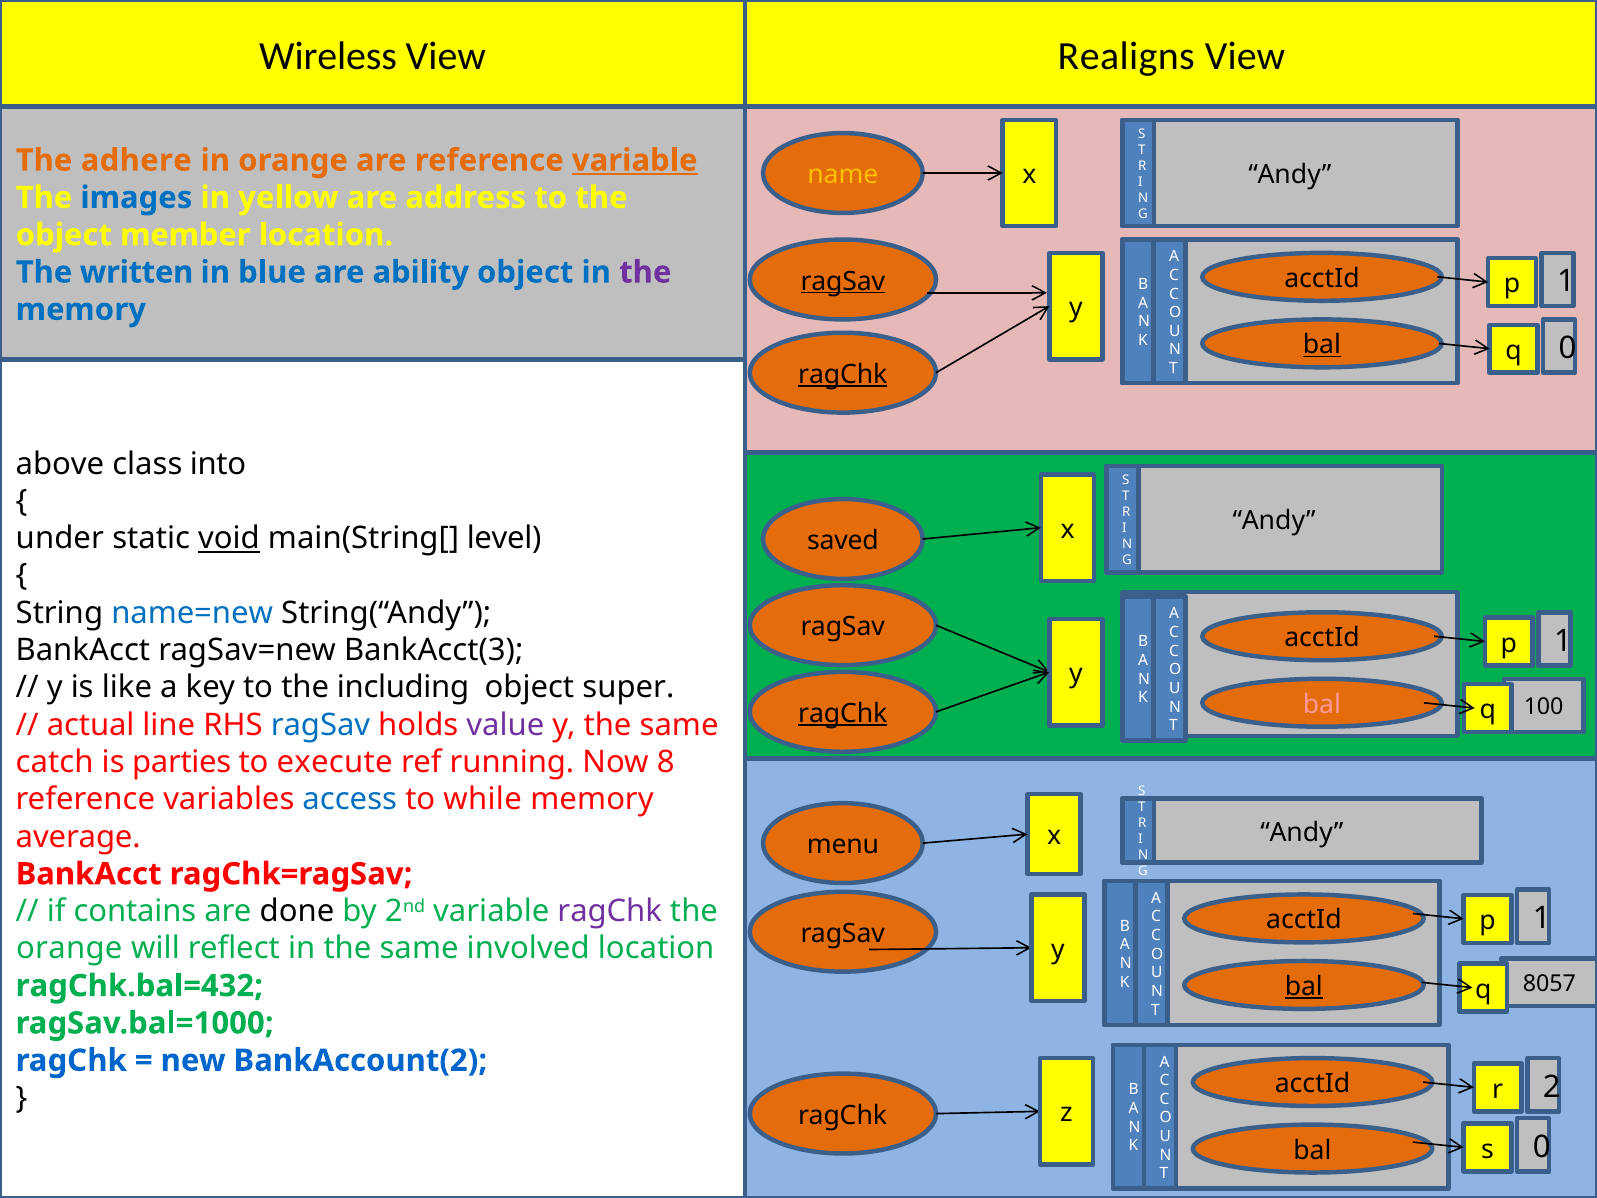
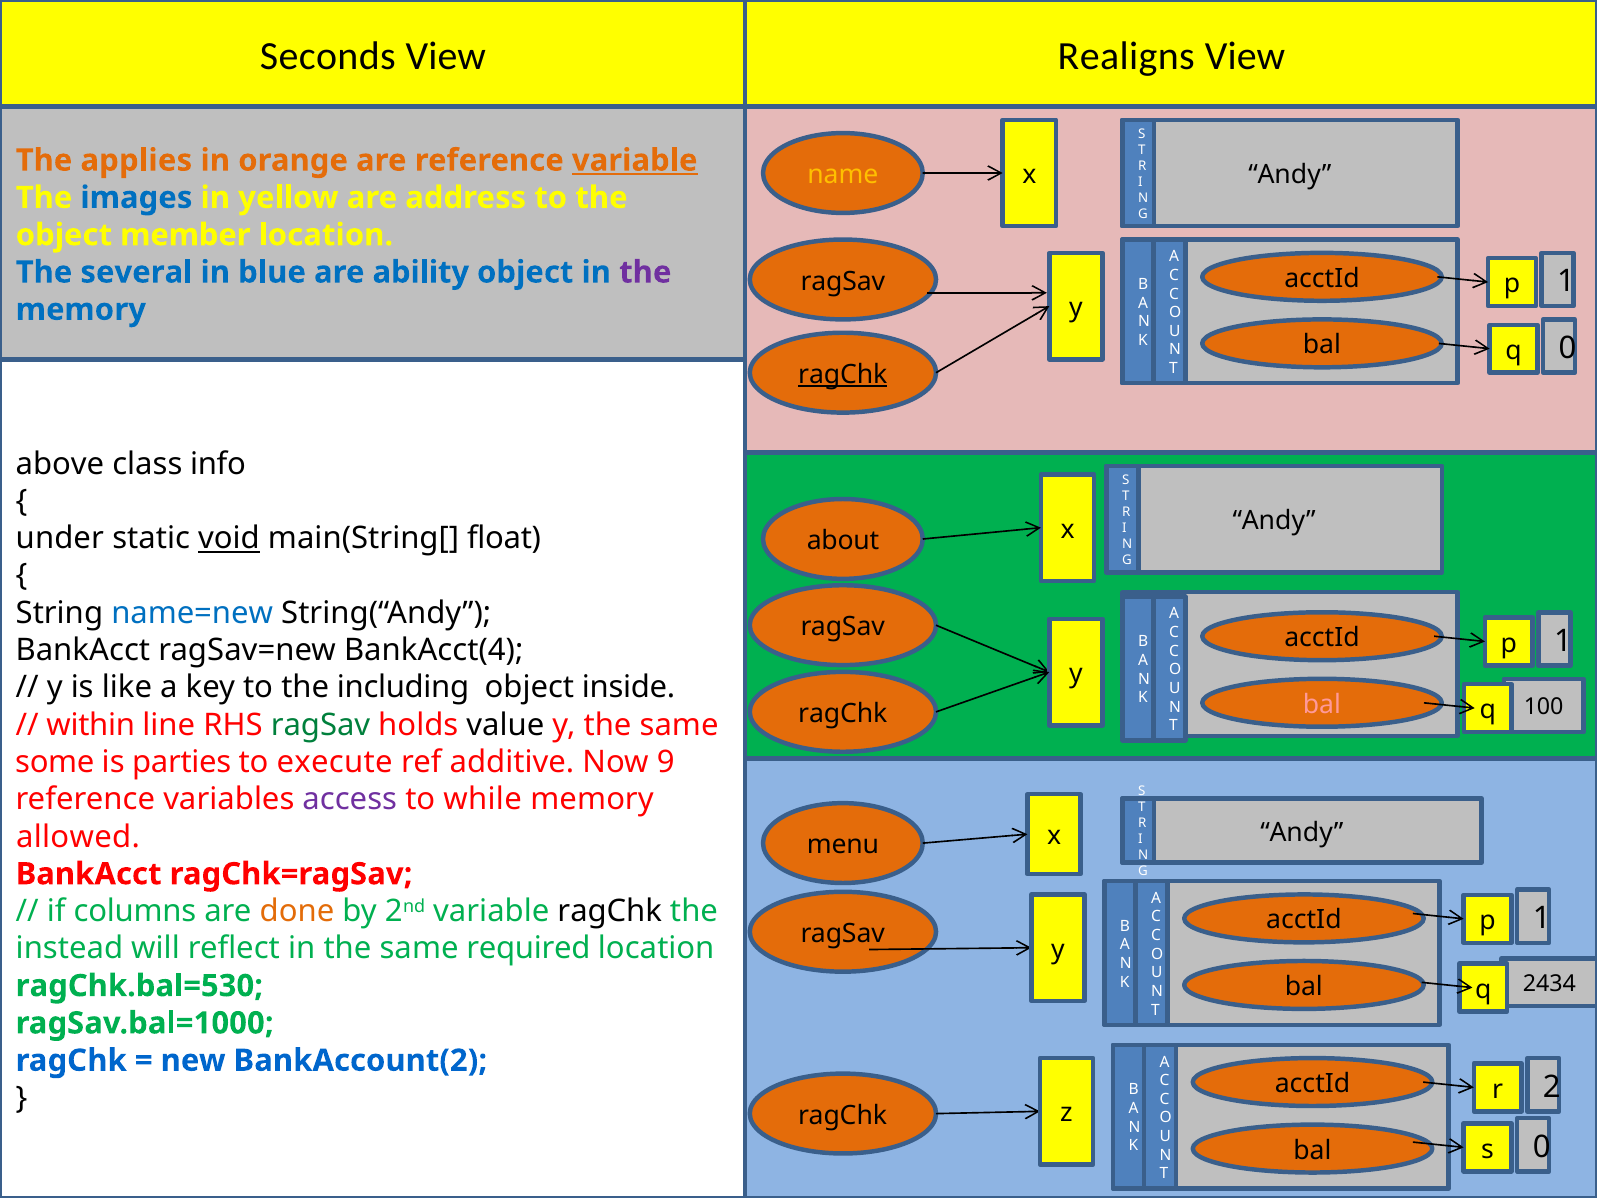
Wireless: Wireless -> Seconds
adhere: adhere -> applies
written: written -> several
ragSav at (843, 281) underline: present -> none
bal at (1322, 345) underline: present -> none
into: into -> info
level: level -> float
saved: saved -> about
BankAcct(3: BankAcct(3 -> BankAcct(4
super: super -> inside
ragChk at (843, 713) underline: present -> none
actual: actual -> within
ragSav at (321, 725) colour: blue -> green
value colour: purple -> black
catch: catch -> some
running: running -> additive
8: 8 -> 9
access colour: blue -> purple
average: average -> allowed
contains: contains -> columns
done colour: black -> orange
ragChk at (610, 911) colour: purple -> black
orange at (69, 948): orange -> instead
involved: involved -> required
8057: 8057 -> 2434
bal at (1304, 987) underline: present -> none
ragChk.bal=432: ragChk.bal=432 -> ragChk.bal=530
